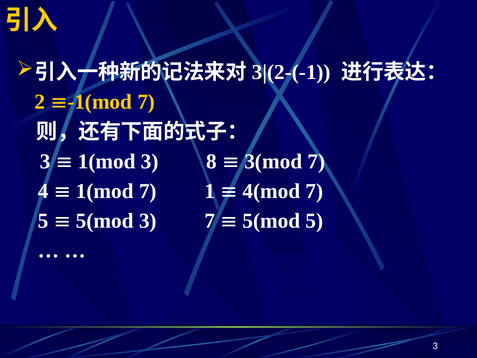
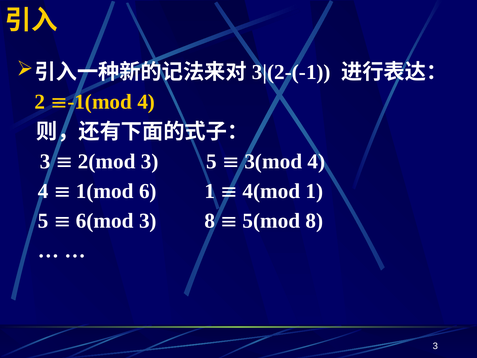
7 at (146, 102): 7 -> 4
1(mod at (107, 161): 1(mod -> 2(mod
3 8: 8 -> 5
3(mod 7: 7 -> 4
1(mod 7: 7 -> 6
4(mod 7: 7 -> 1
5(mod at (105, 221): 5(mod -> 6(mod
3 7: 7 -> 8
5(mod 5: 5 -> 8
